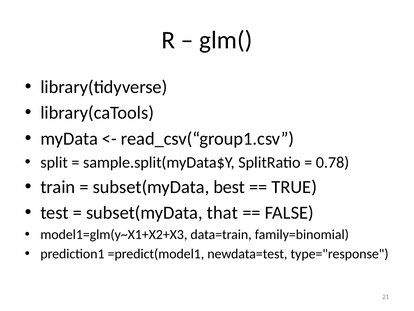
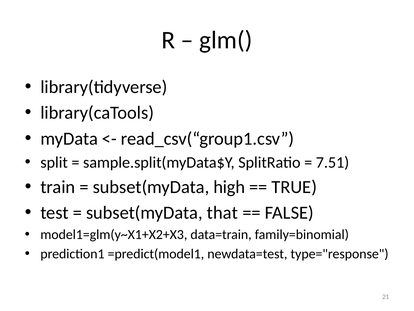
0.78: 0.78 -> 7.51
best: best -> high
